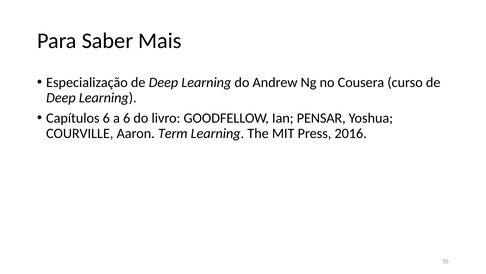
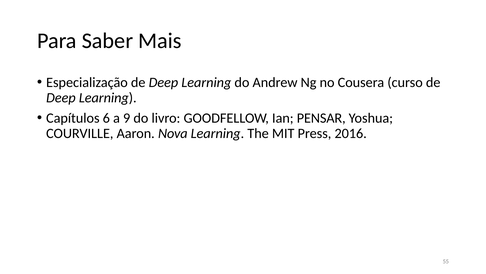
a 6: 6 -> 9
Term: Term -> Nova
